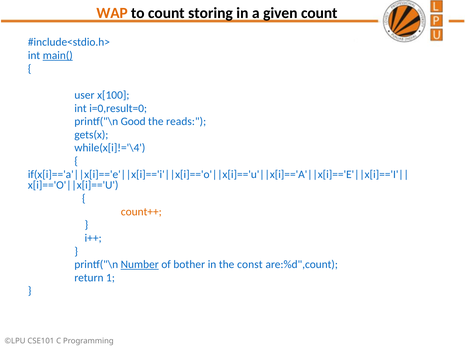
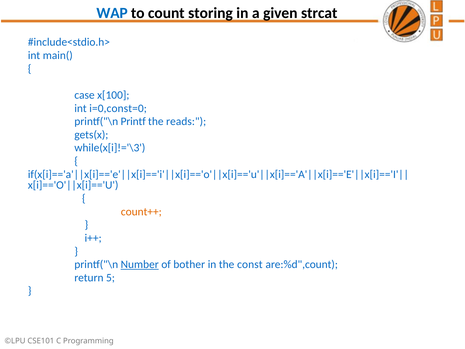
WAP colour: orange -> blue
given count: count -> strcat
main( underline: present -> none
user: user -> case
i=0,result=0: i=0,result=0 -> i=0,const=0
Good: Good -> Printf
while(x[i]!='\4: while(x[i]!='\4 -> while(x[i]!='\3
1: 1 -> 5
